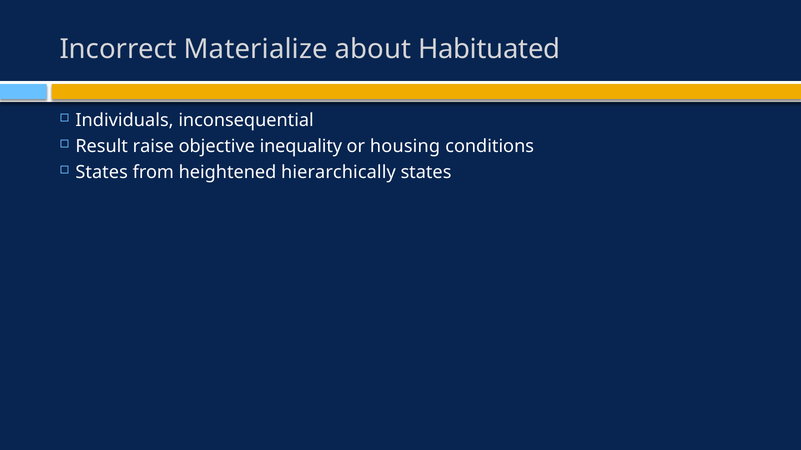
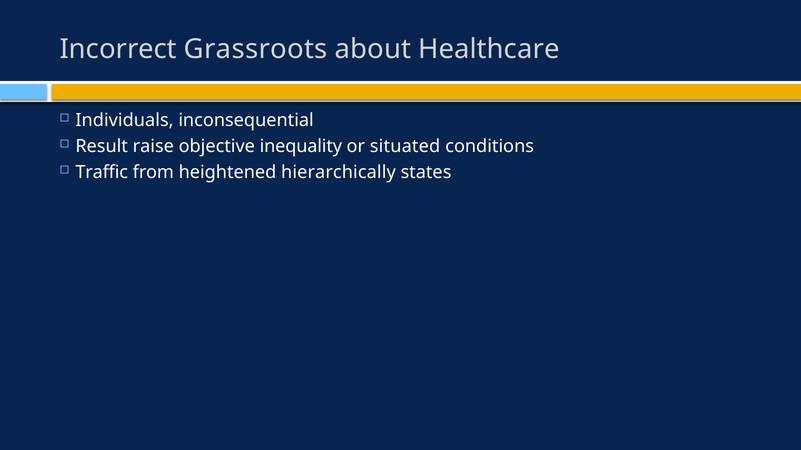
Materialize: Materialize -> Grassroots
Habituated: Habituated -> Healthcare
housing: housing -> situated
States at (102, 173): States -> Traffic
